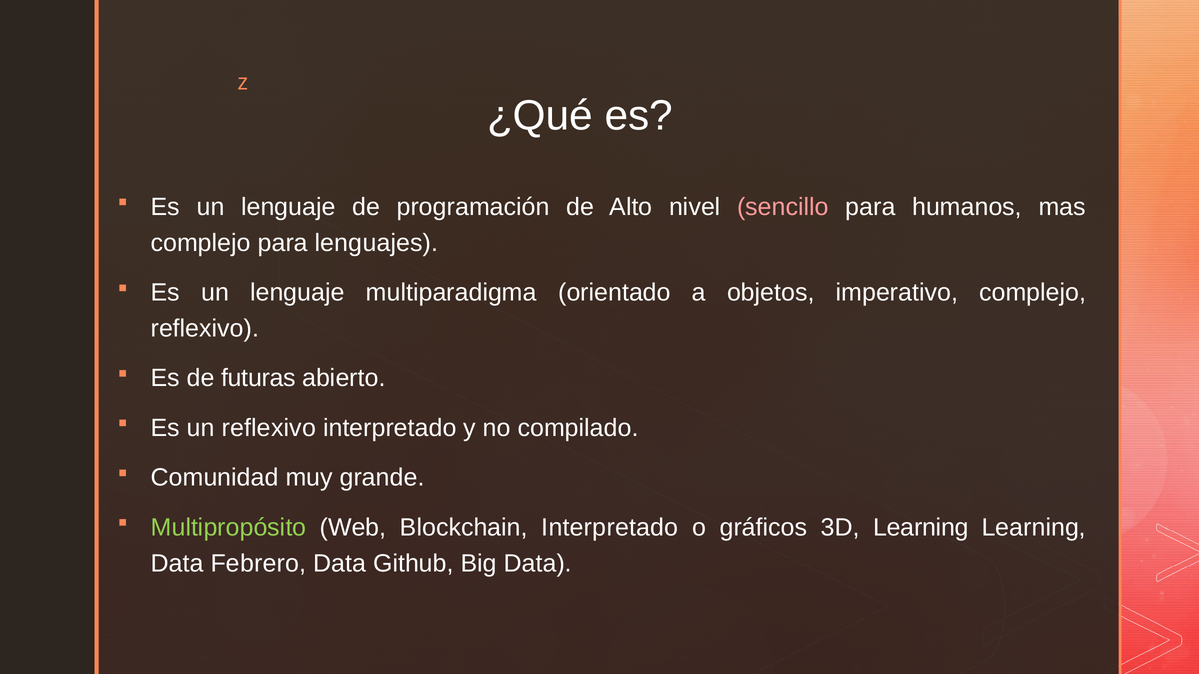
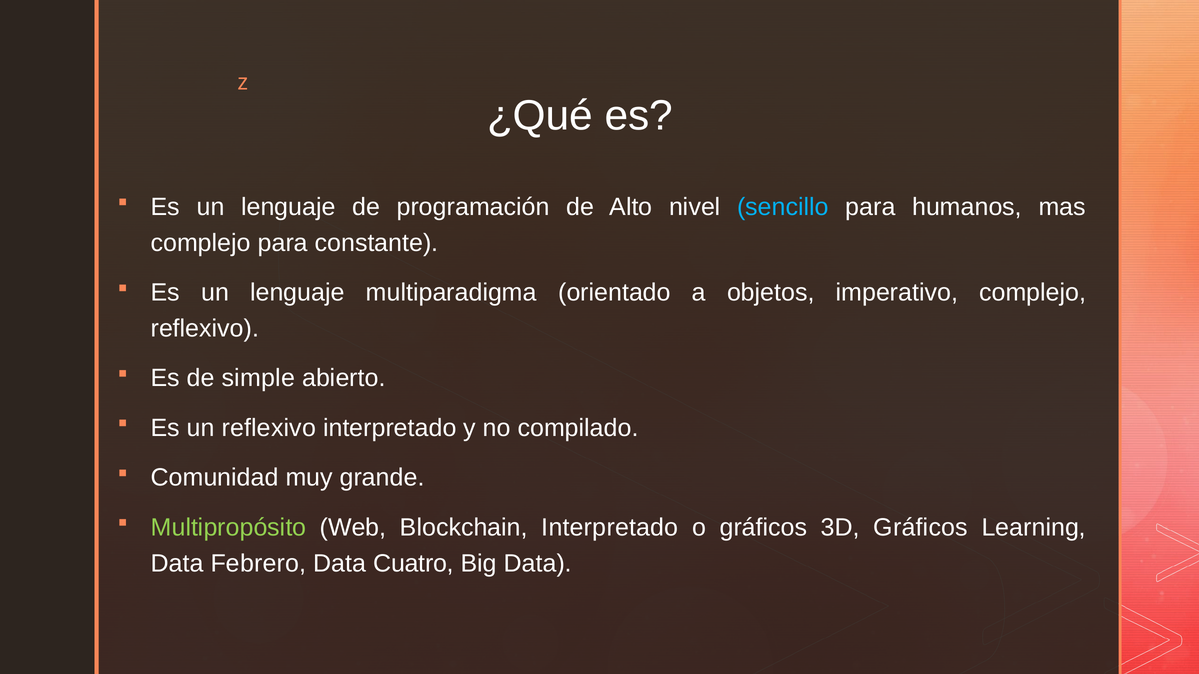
sencillo colour: pink -> light blue
lenguajes: lenguajes -> constante
futuras: futuras -> simple
3D Learning: Learning -> Gráficos
Github: Github -> Cuatro
